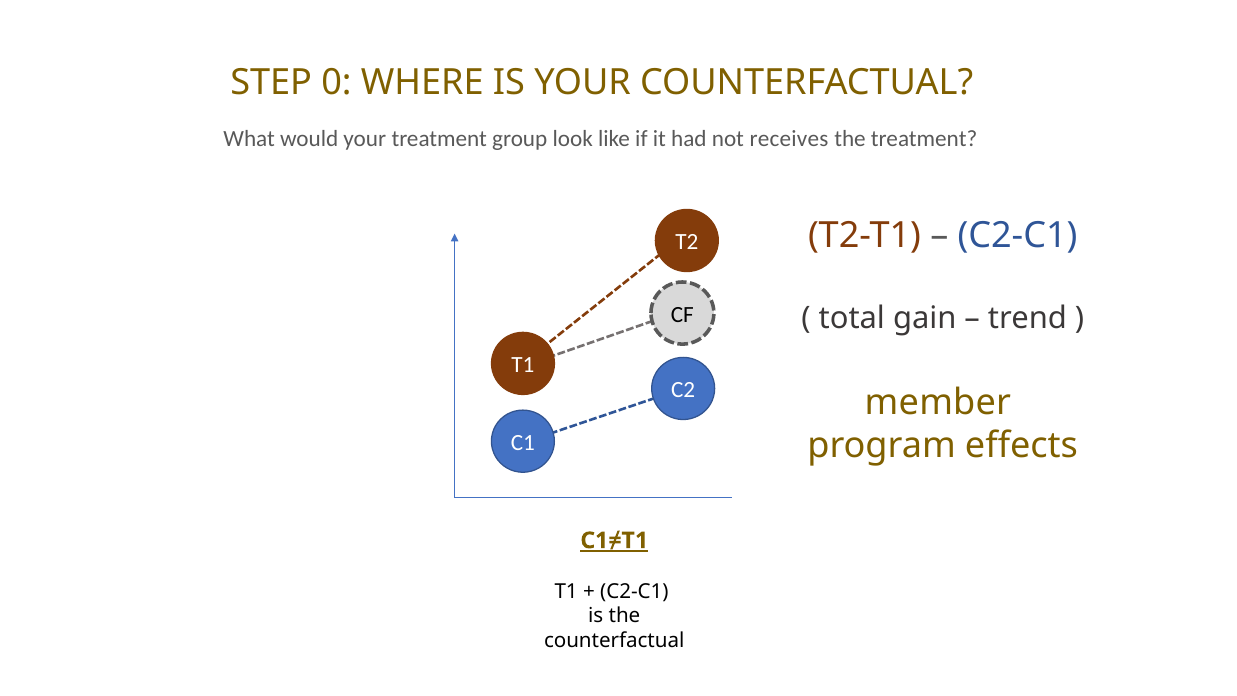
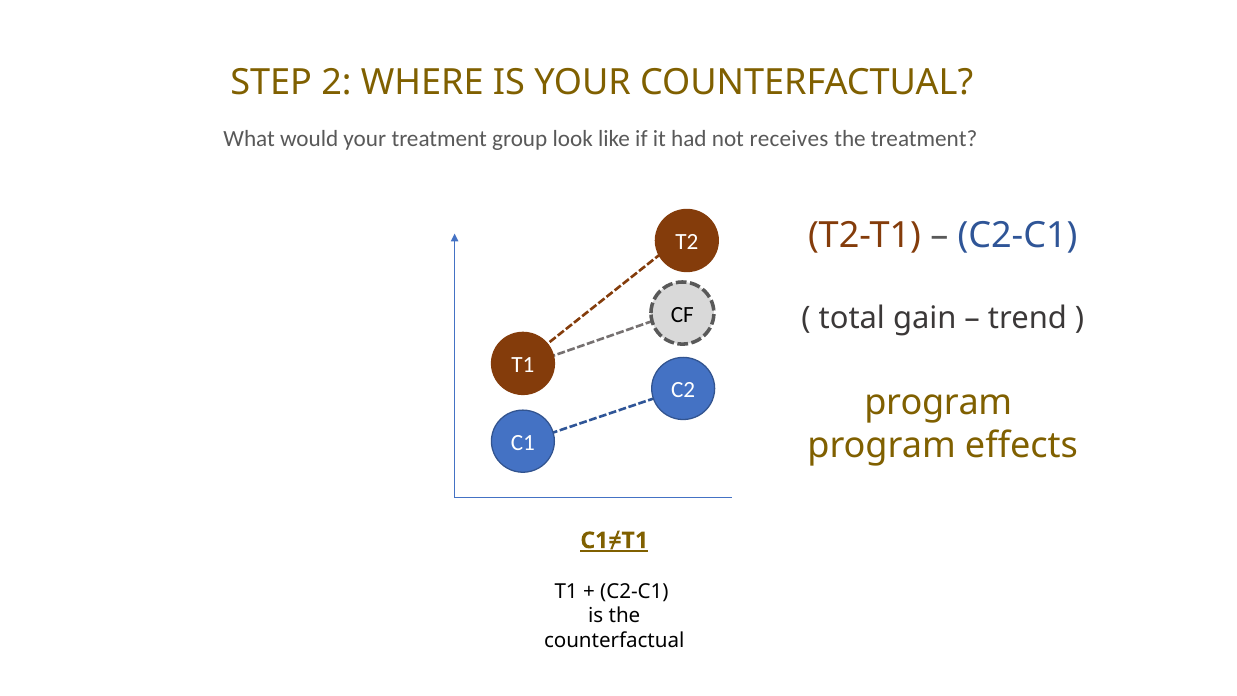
0: 0 -> 2
member at (938, 403): member -> program
